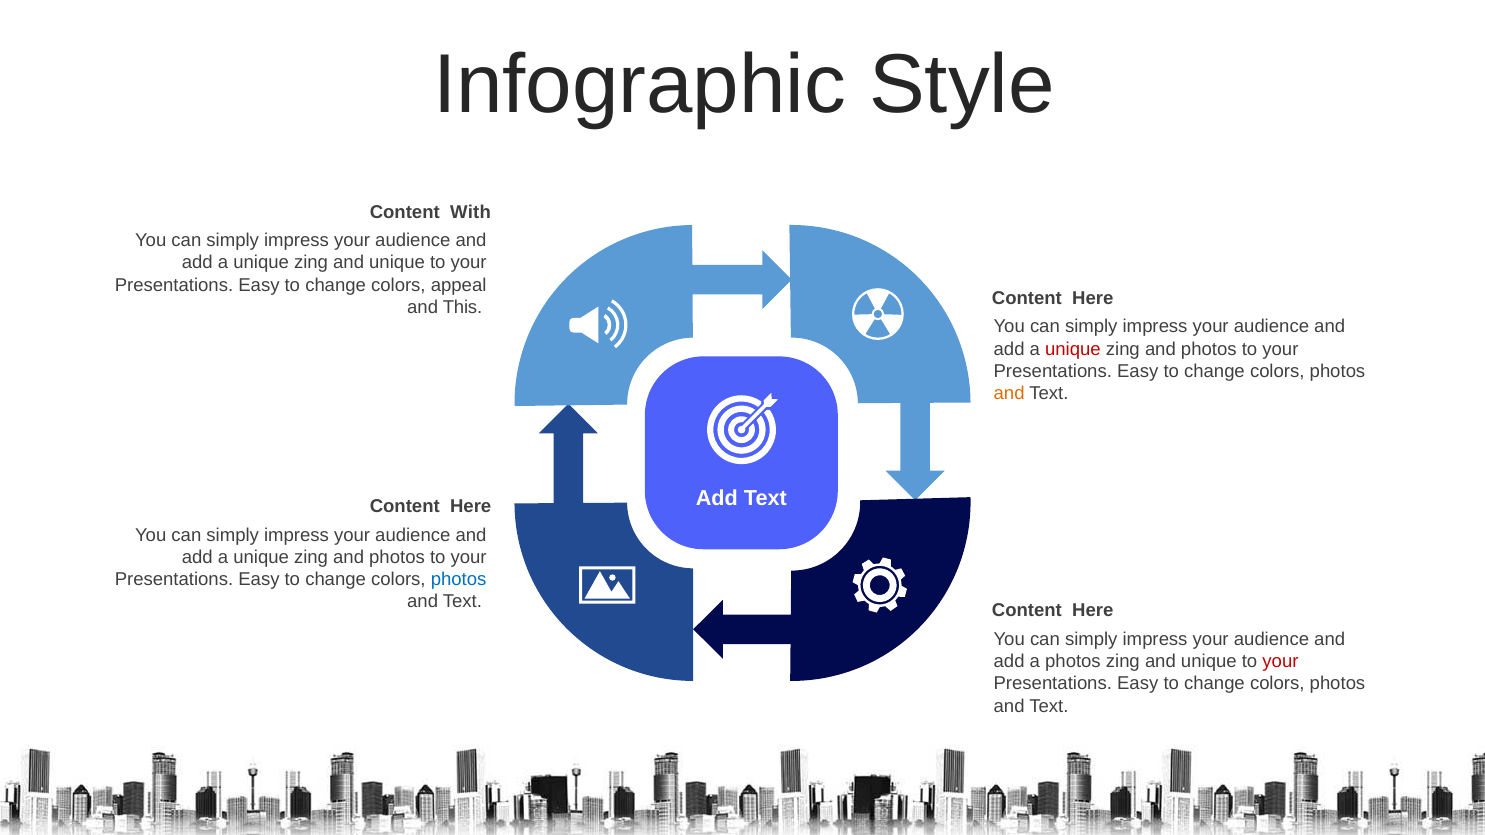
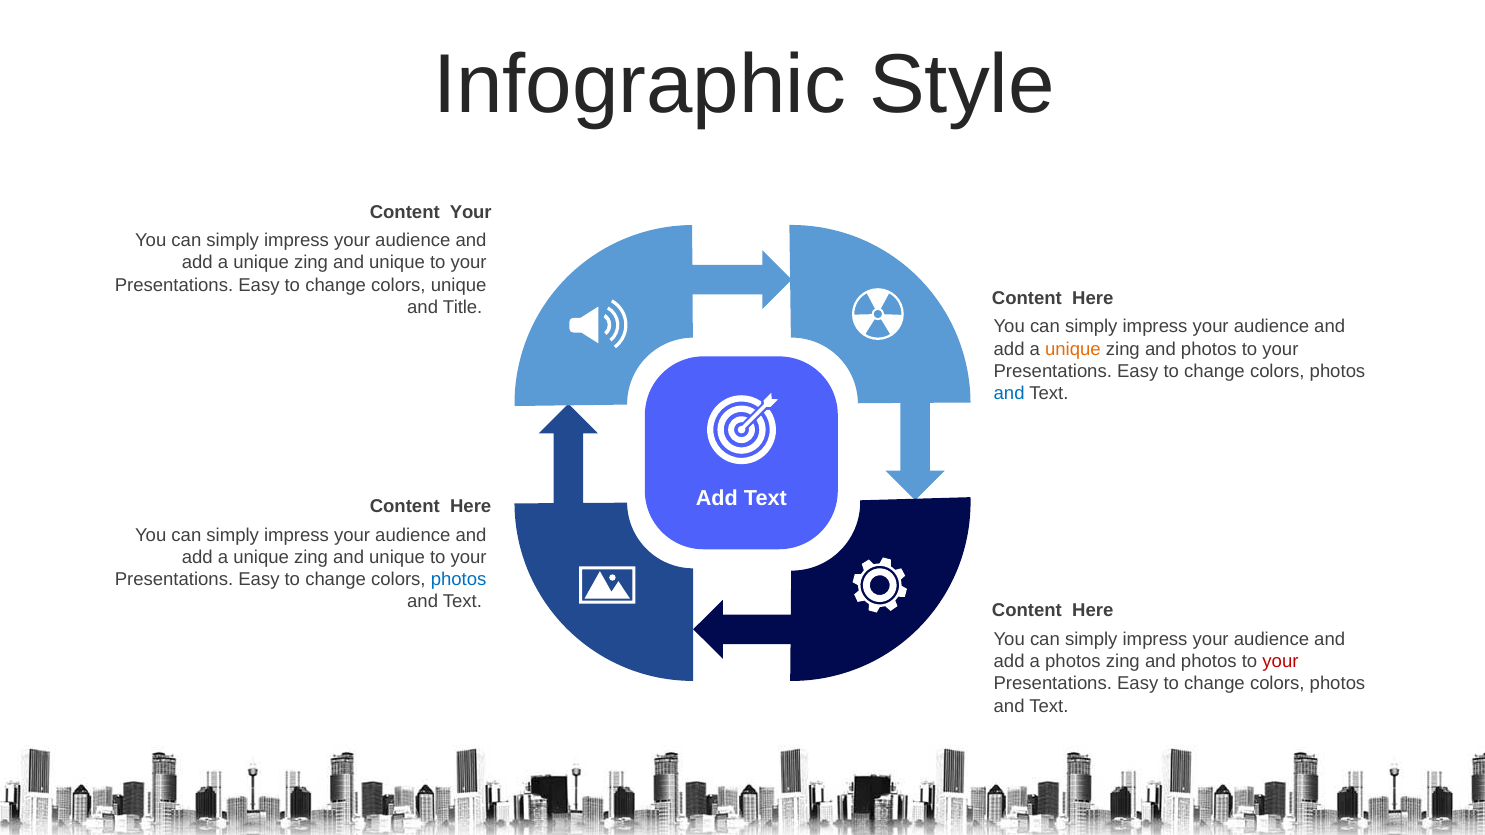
Content With: With -> Your
colors appeal: appeal -> unique
This: This -> Title
unique at (1073, 349) colour: red -> orange
and at (1009, 394) colour: orange -> blue
photos at (397, 558): photos -> unique
unique at (1209, 662): unique -> photos
